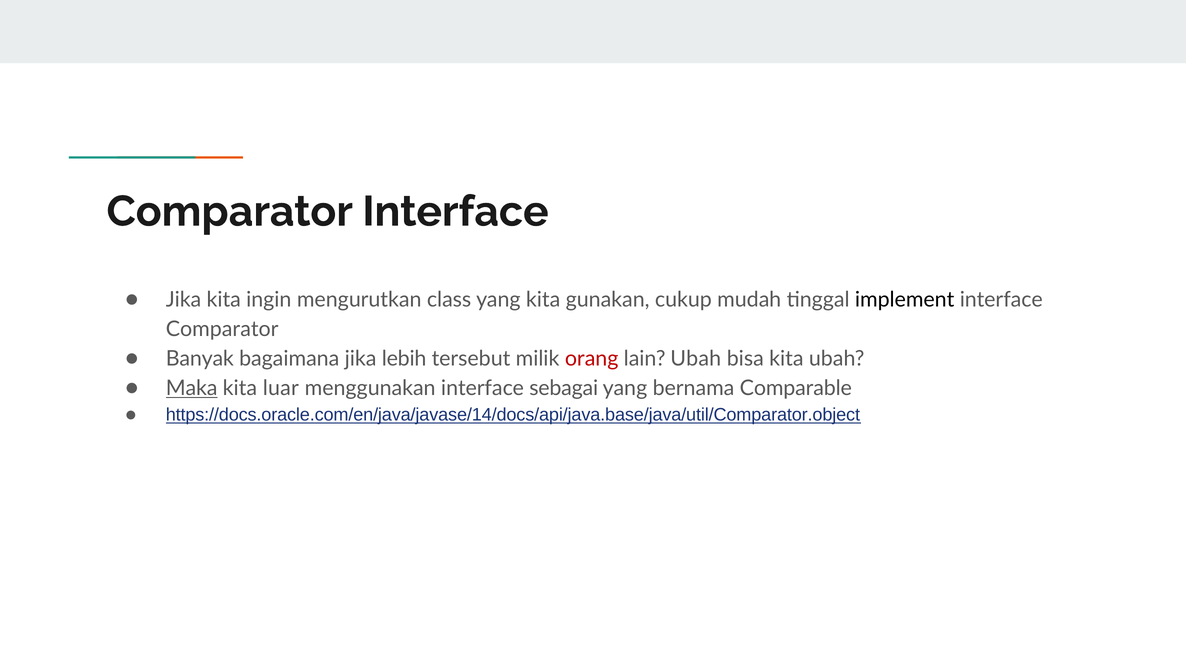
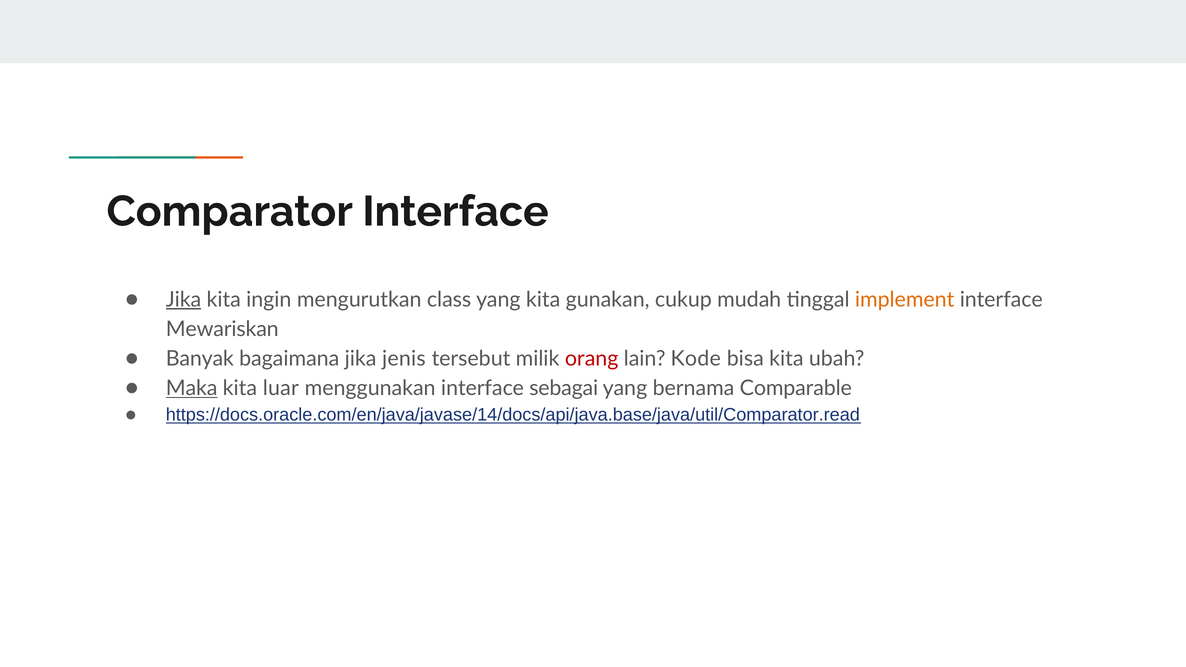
Jika at (183, 300) underline: none -> present
implement colour: black -> orange
Comparator at (222, 329): Comparator -> Mewariskan
lebih: lebih -> jenis
lain Ubah: Ubah -> Kode
https://docs.oracle.com/en/java/javase/14/docs/api/java.base/java/util/Comparator.object: https://docs.oracle.com/en/java/javase/14/docs/api/java.base/java/util/Comparator.object -> https://docs.oracle.com/en/java/javase/14/docs/api/java.base/java/util/Comparator.read
